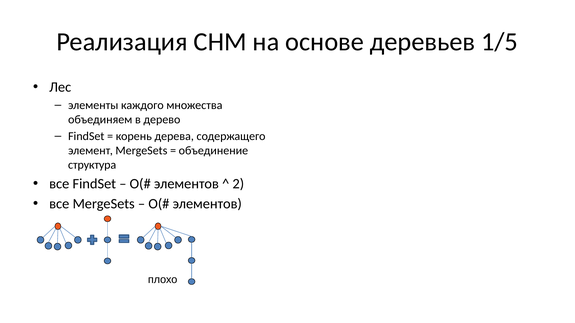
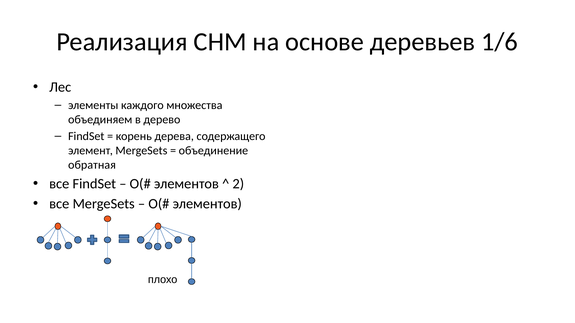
1/5: 1/5 -> 1/6
структура: структура -> обратная
